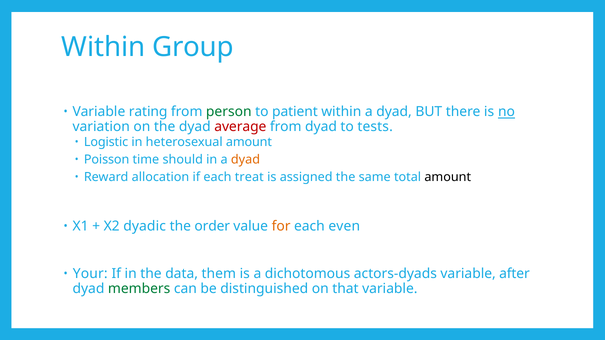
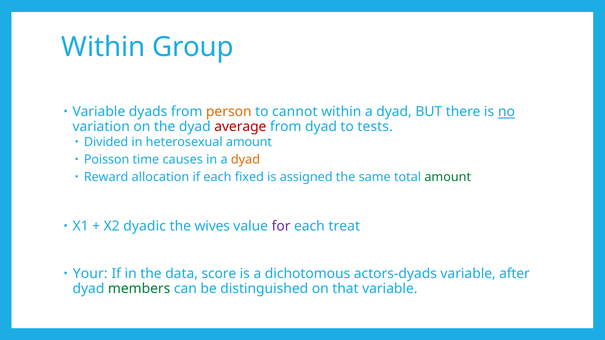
rating: rating -> dyads
person colour: green -> orange
patient: patient -> cannot
Logistic: Logistic -> Divided
should: should -> causes
treat: treat -> fixed
amount at (448, 177) colour: black -> green
order: order -> wives
for colour: orange -> purple
even: even -> treat
them: them -> score
